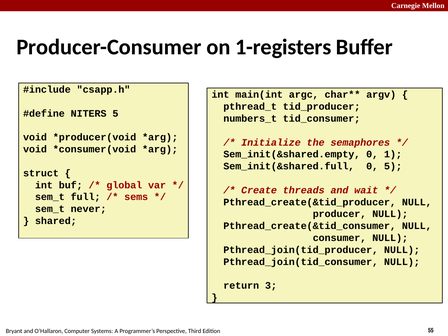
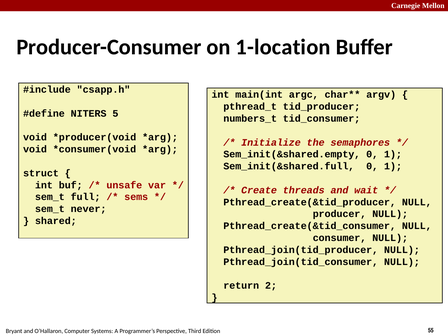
1-registers: 1-registers -> 1-location
Sem_init(&shared.full 0 5: 5 -> 1
global: global -> unsafe
3: 3 -> 2
